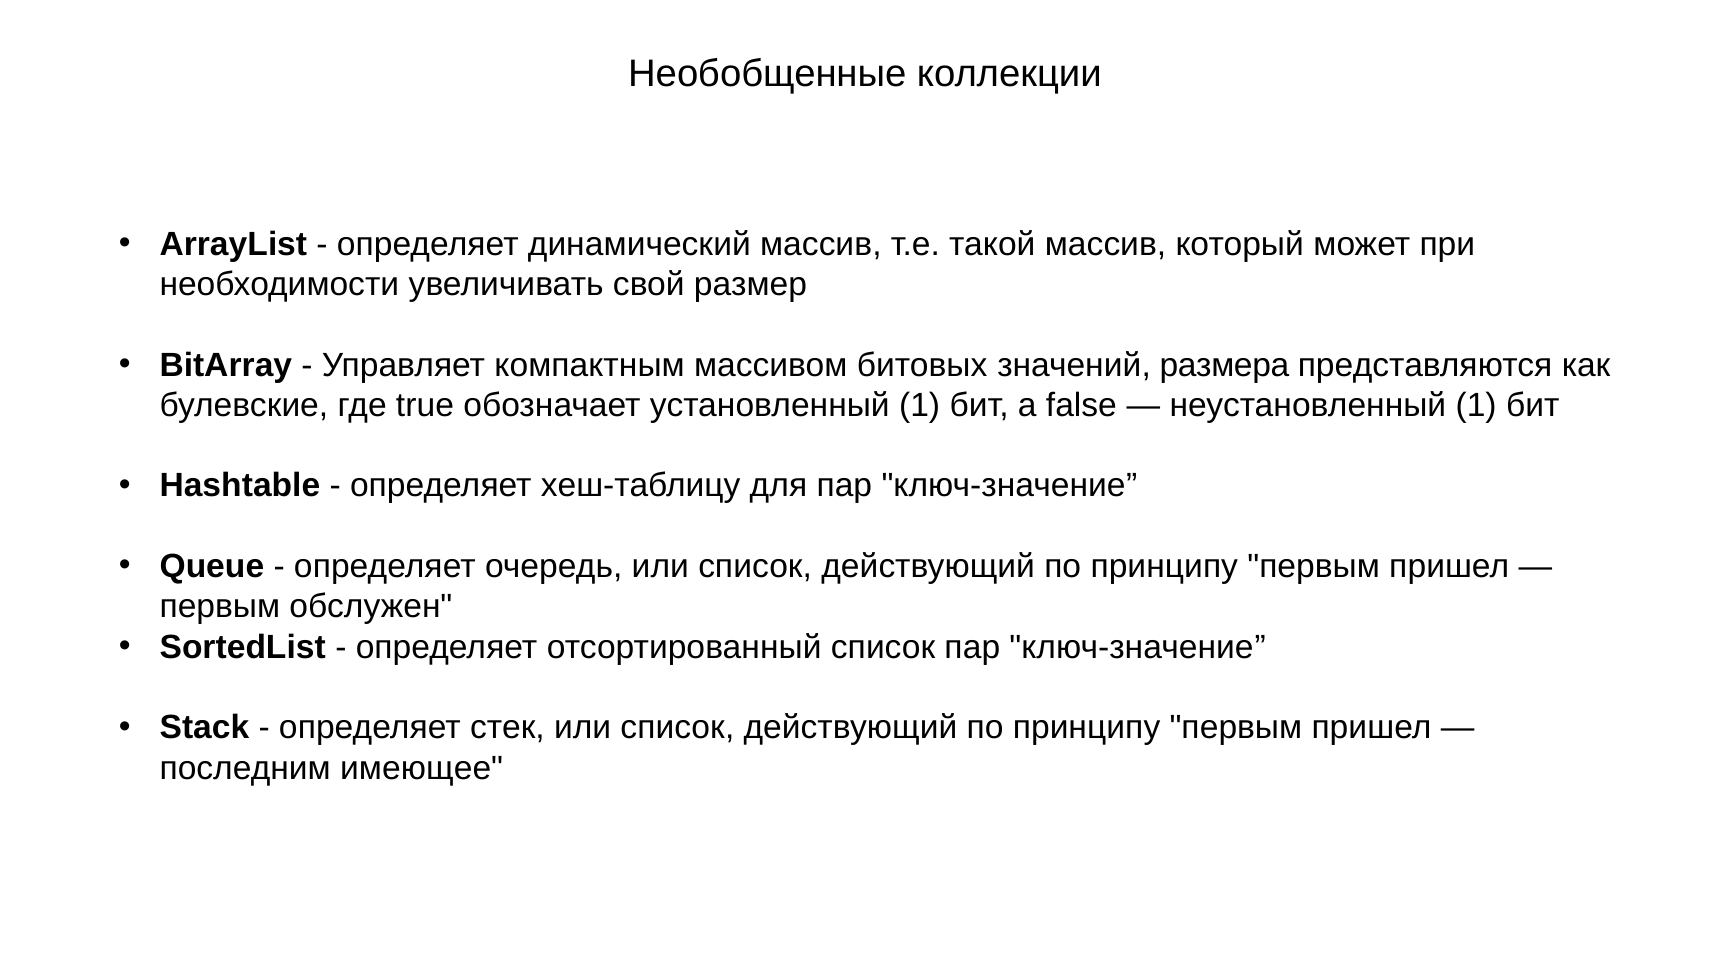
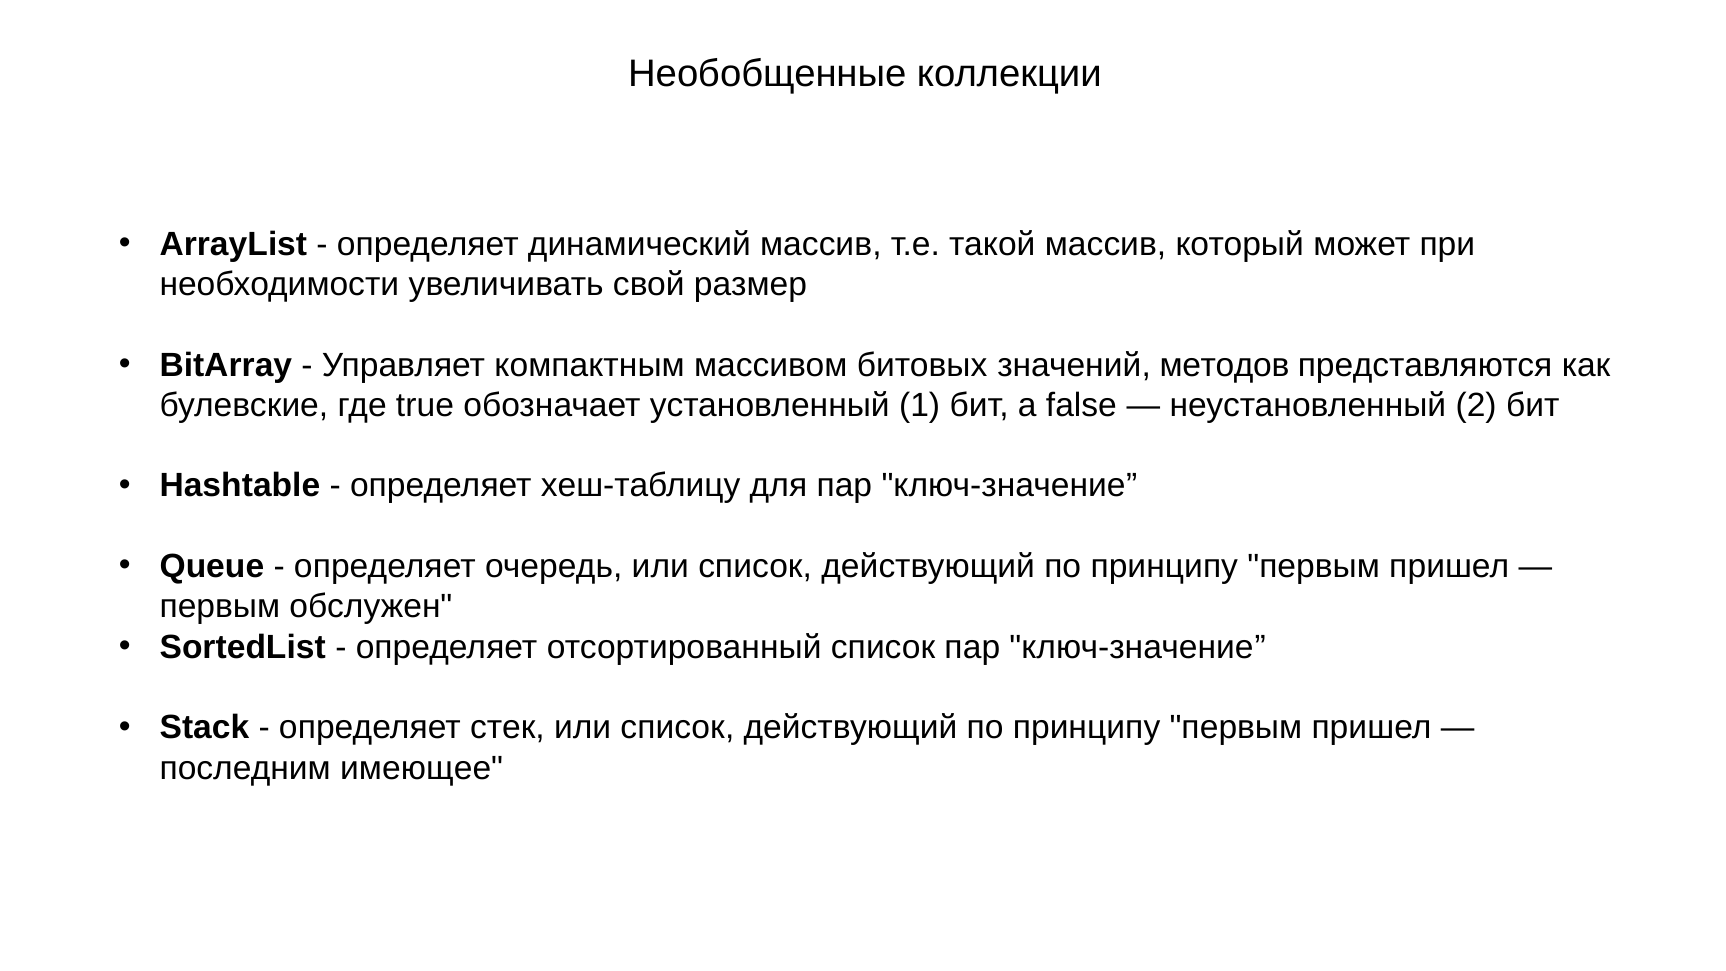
размера: размера -> методов
неустановленный 1: 1 -> 2
